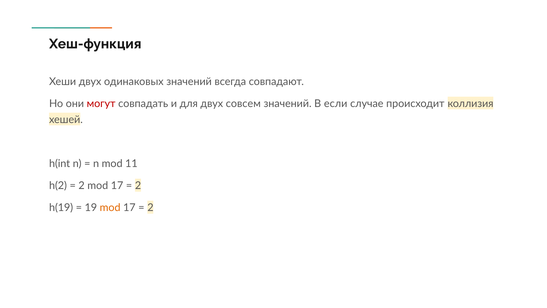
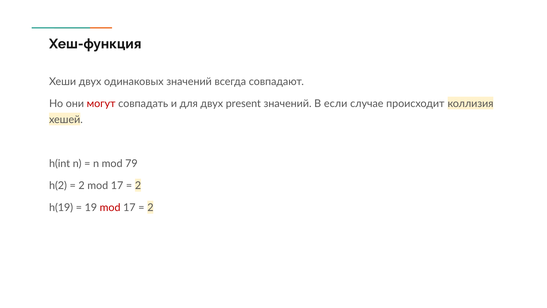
совсем: совсем -> present
11: 11 -> 79
mod at (110, 208) colour: orange -> red
